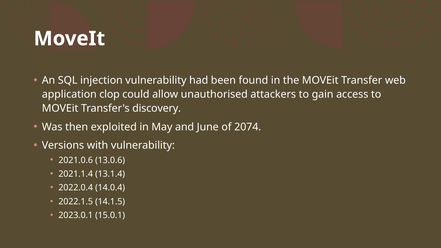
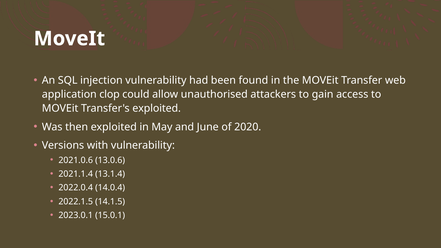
Transfer's discovery: discovery -> exploited
2074: 2074 -> 2020
